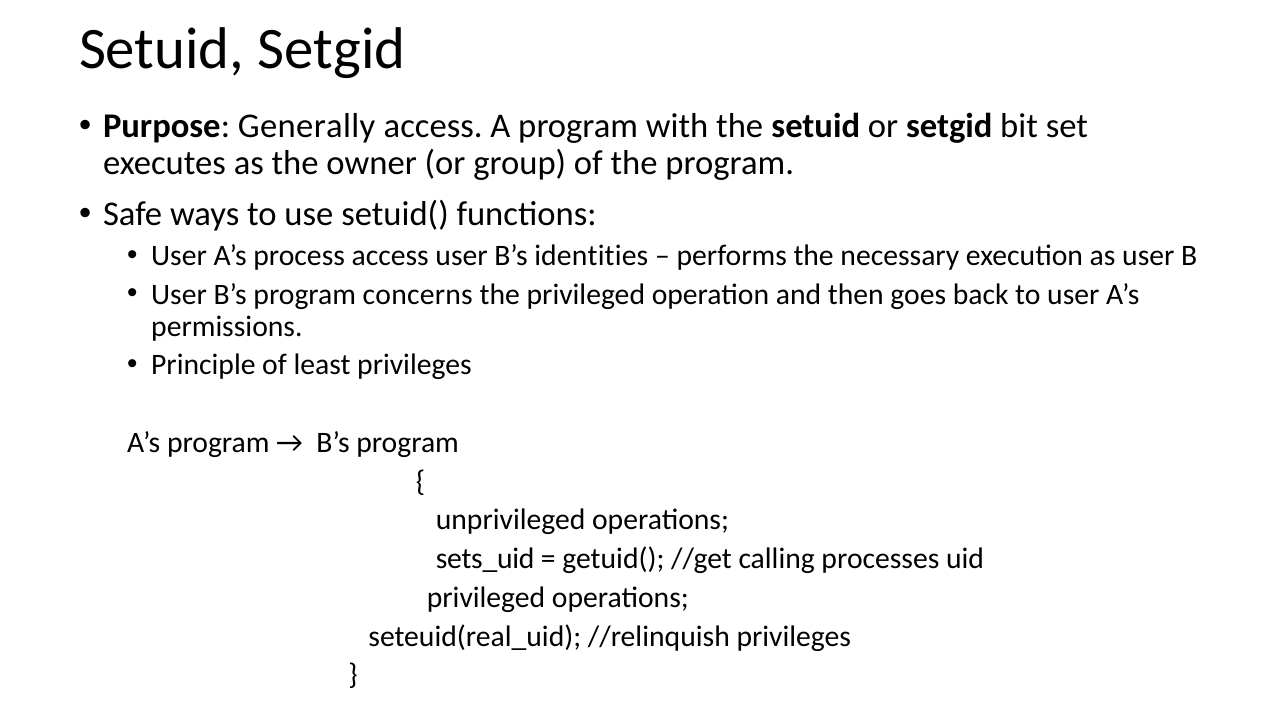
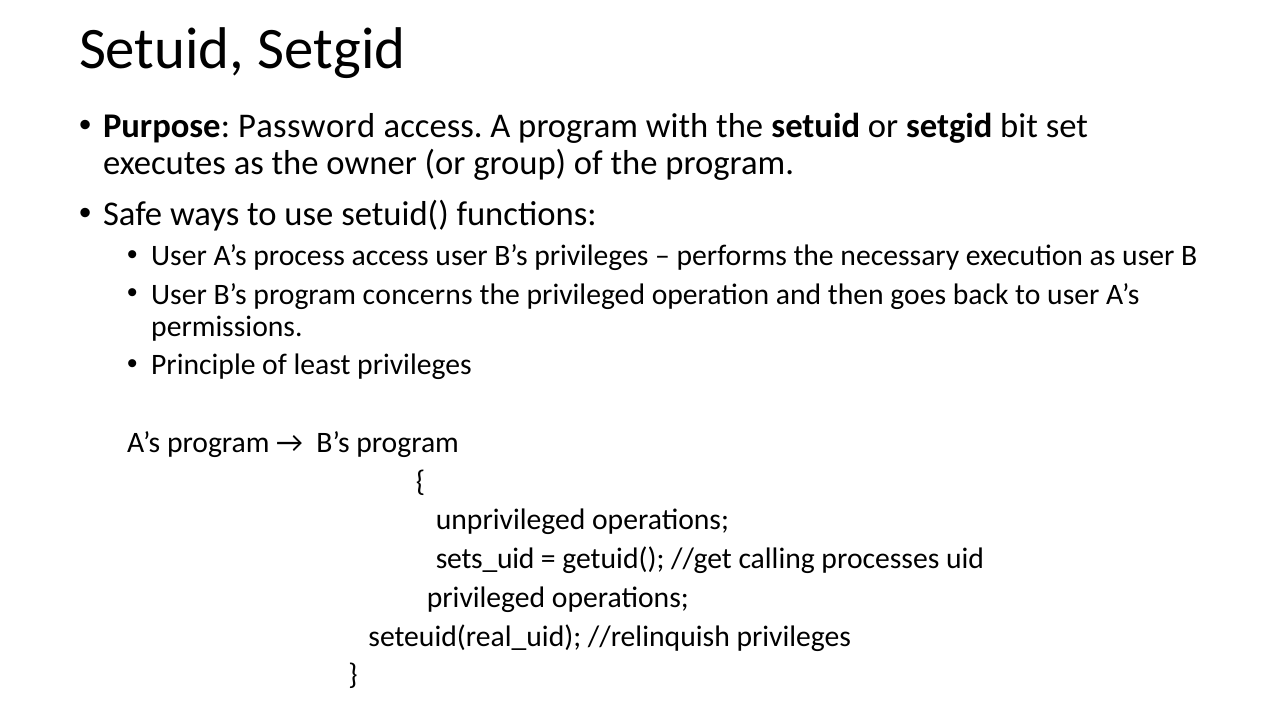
Generally: Generally -> Password
B’s identities: identities -> privileges
